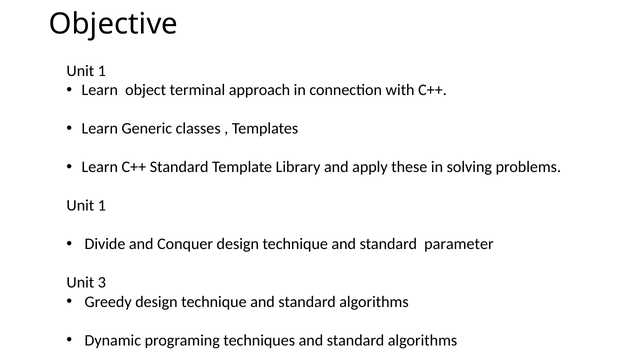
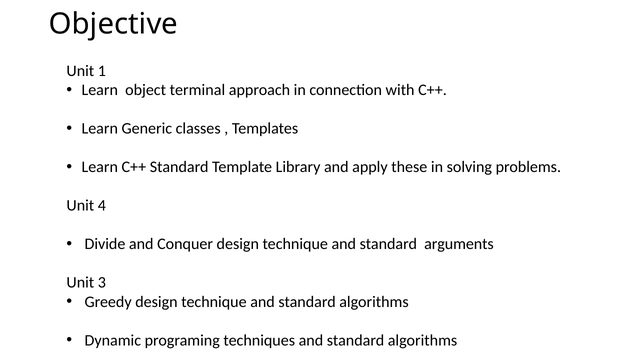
1 at (102, 206): 1 -> 4
parameter: parameter -> arguments
